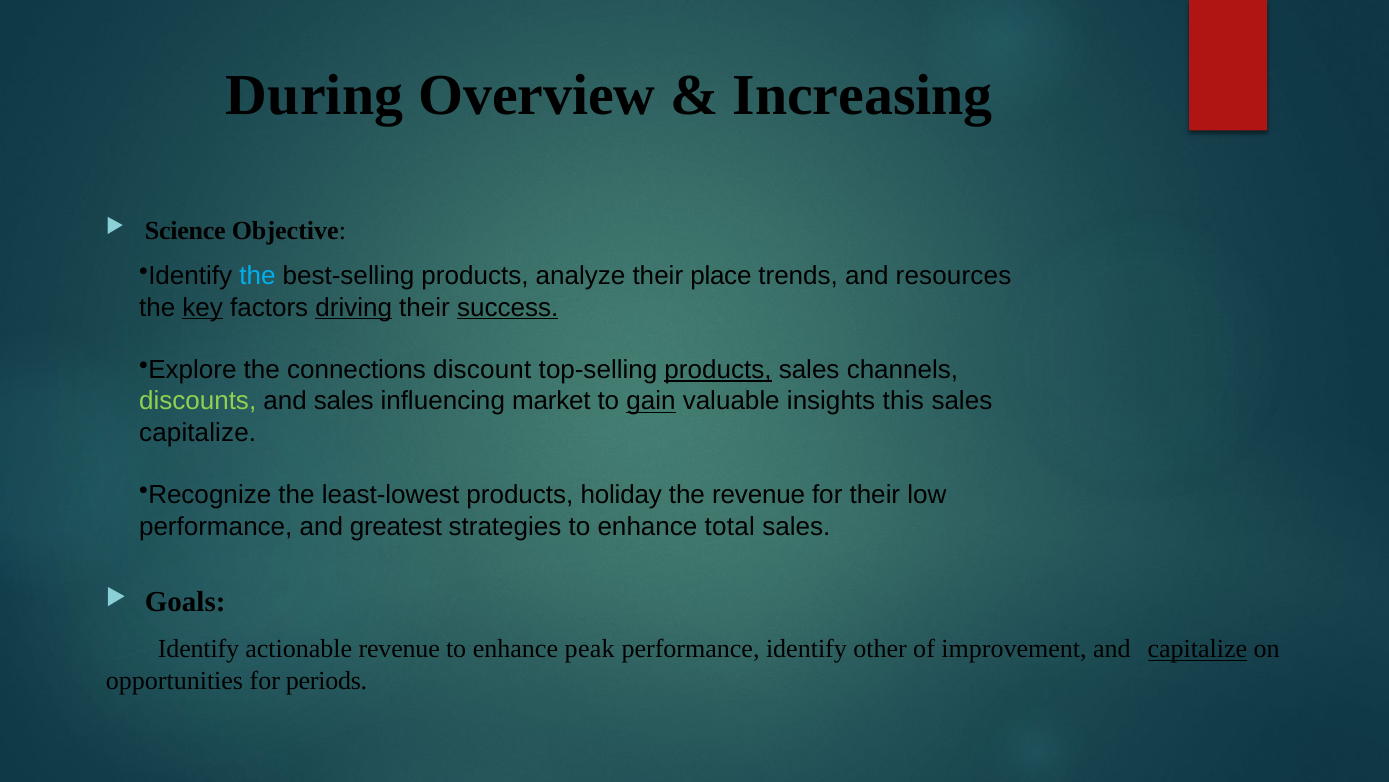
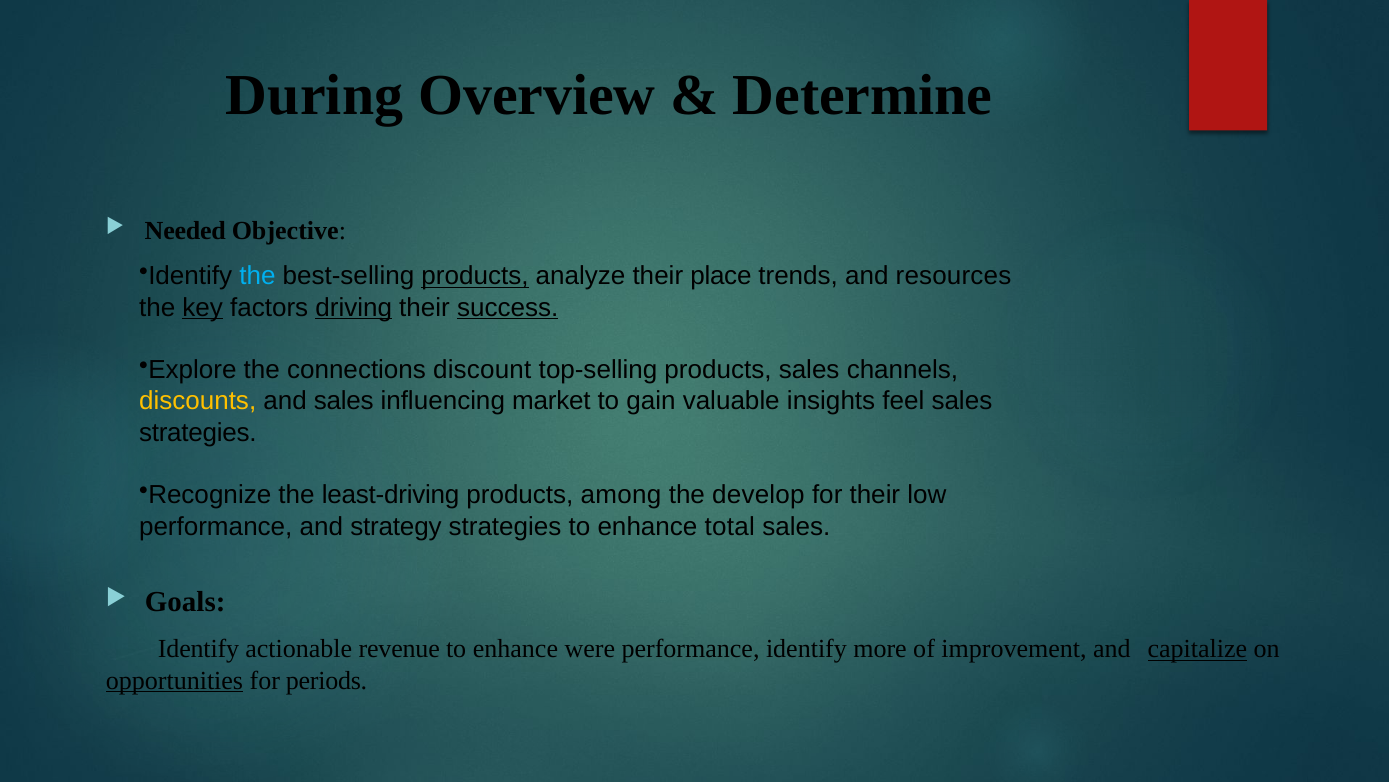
Increasing: Increasing -> Determine
Science: Science -> Needed
products at (475, 276) underline: none -> present
products at (718, 370) underline: present -> none
discounts colour: light green -> yellow
gain underline: present -> none
this: this -> feel
capitalize at (198, 432): capitalize -> strategies
least-lowest: least-lowest -> least-driving
holiday: holiday -> among
the revenue: revenue -> develop
greatest: greatest -> strategy
peak: peak -> were
other: other -> more
opportunities underline: none -> present
